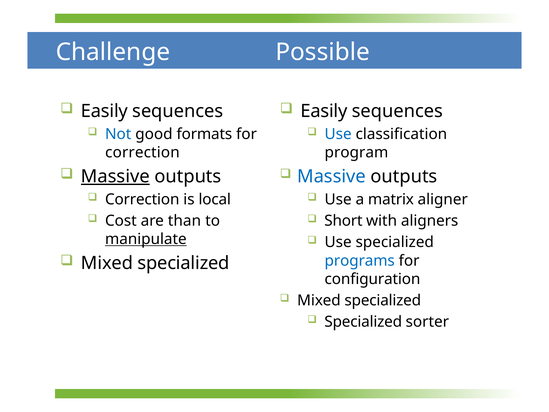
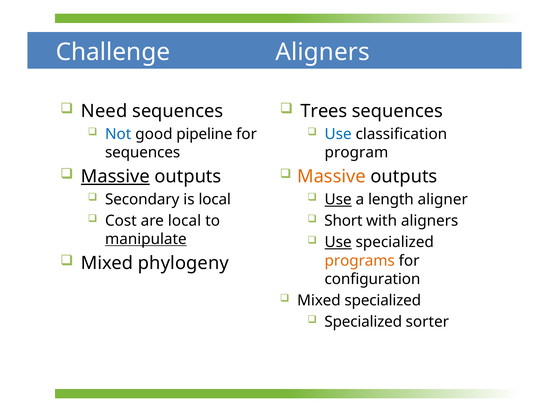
Challenge Possible: Possible -> Aligners
Easily at (104, 111): Easily -> Need
Easily at (324, 111): Easily -> Trees
formats: formats -> pipeline
correction at (142, 152): correction -> sequences
Massive at (331, 176) colour: blue -> orange
Correction at (142, 199): Correction -> Secondary
Use at (338, 199) underline: none -> present
matrix: matrix -> length
are than: than -> local
Use at (338, 242) underline: none -> present
specialized at (184, 263): specialized -> phylogeny
programs colour: blue -> orange
